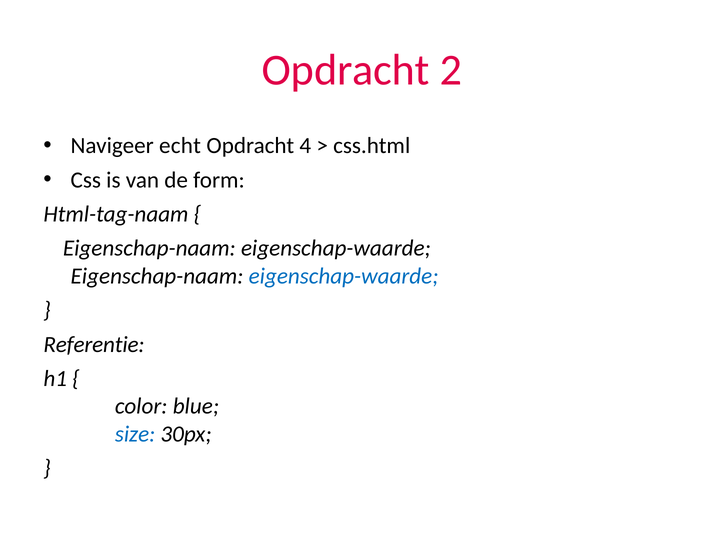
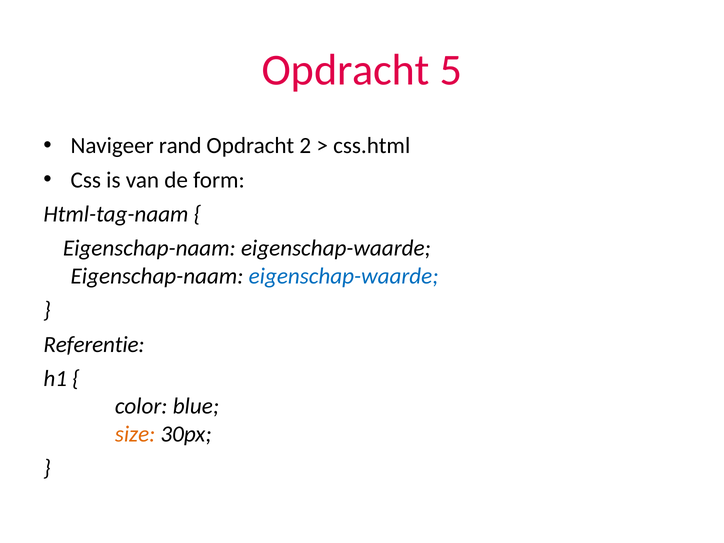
2: 2 -> 5
echt: echt -> rand
4: 4 -> 2
size colour: blue -> orange
